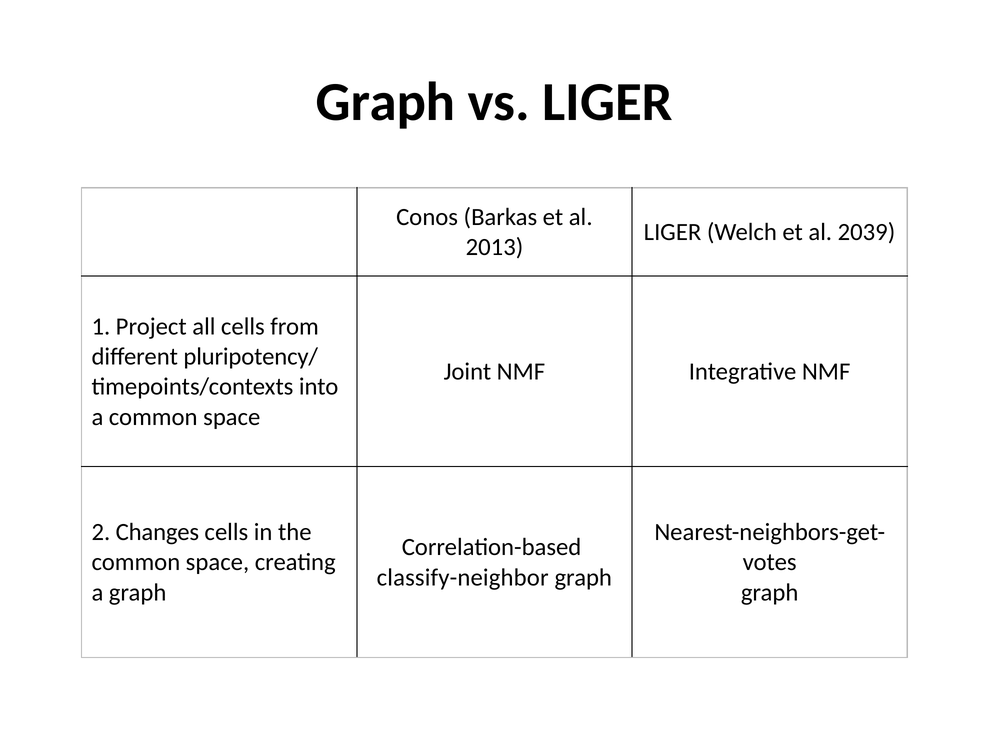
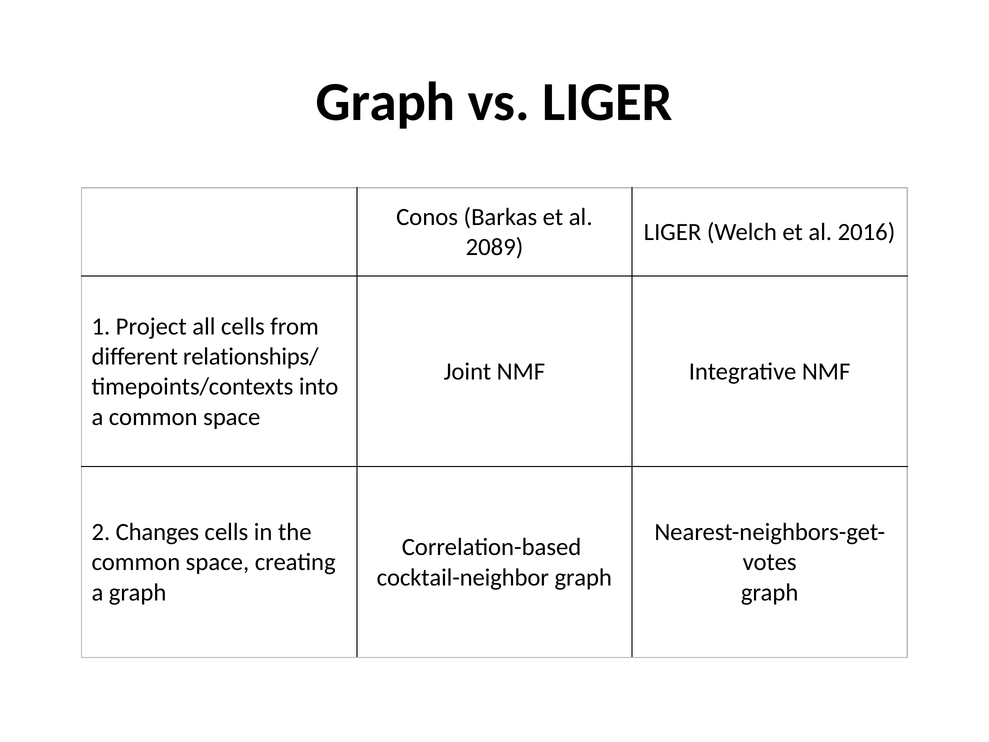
2039: 2039 -> 2016
2013: 2013 -> 2089
pluripotency/: pluripotency/ -> relationships/
classify-neighbor: classify-neighbor -> cocktail-neighbor
